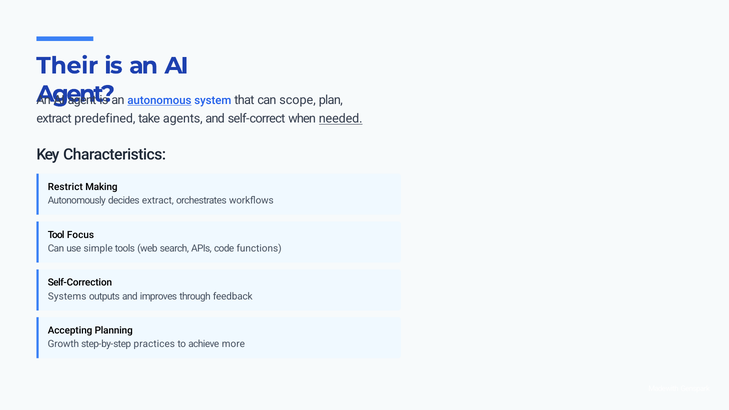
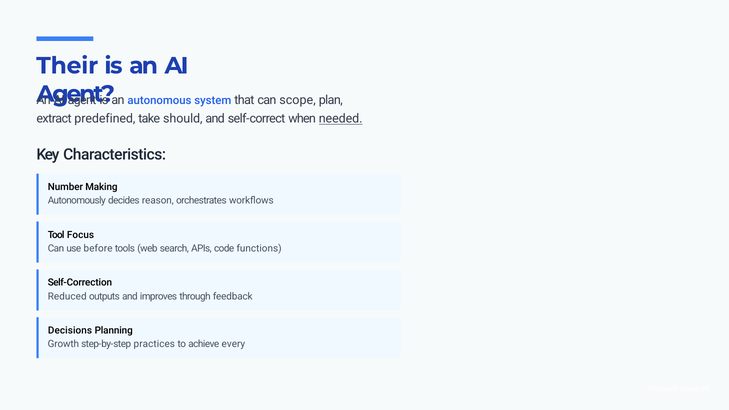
autonomous underline: present -> none
agents: agents -> should
Restrict: Restrict -> Number
decides extract: extract -> reason
simple: simple -> before
Systems: Systems -> Reduced
Accepting: Accepting -> Decisions
more: more -> every
